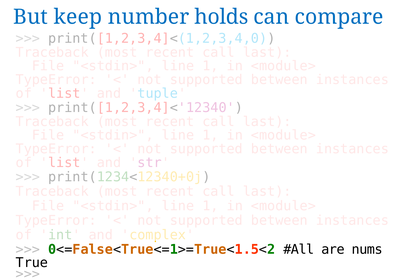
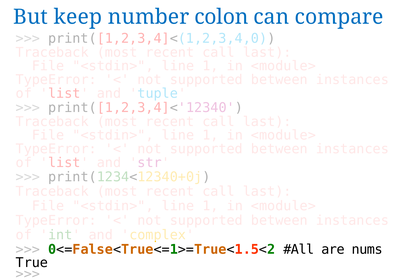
holds: holds -> colon
